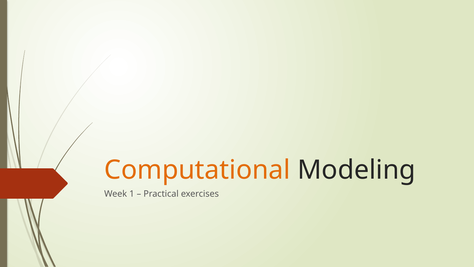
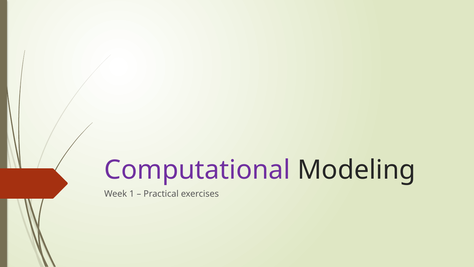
Computational colour: orange -> purple
